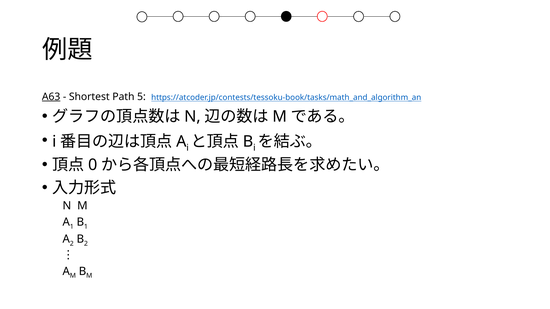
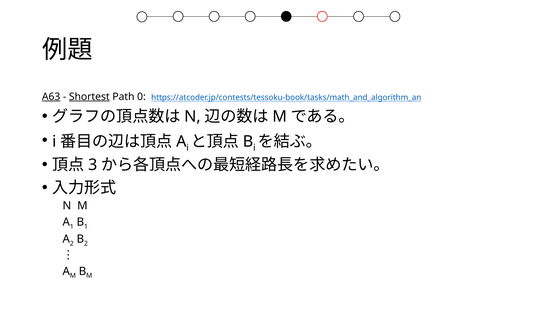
Shortest underline: none -> present
5: 5 -> 0
0: 0 -> 3
